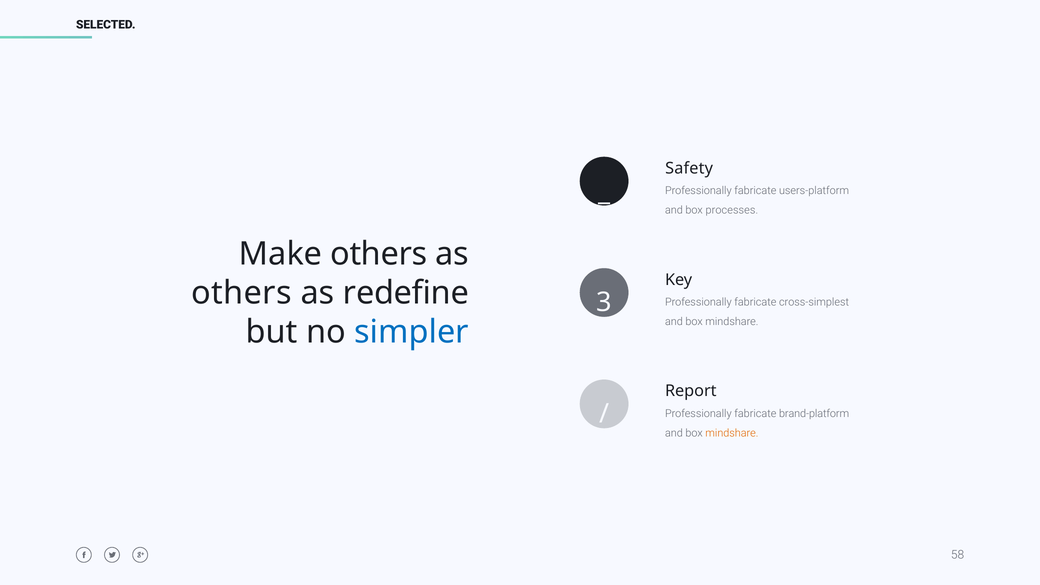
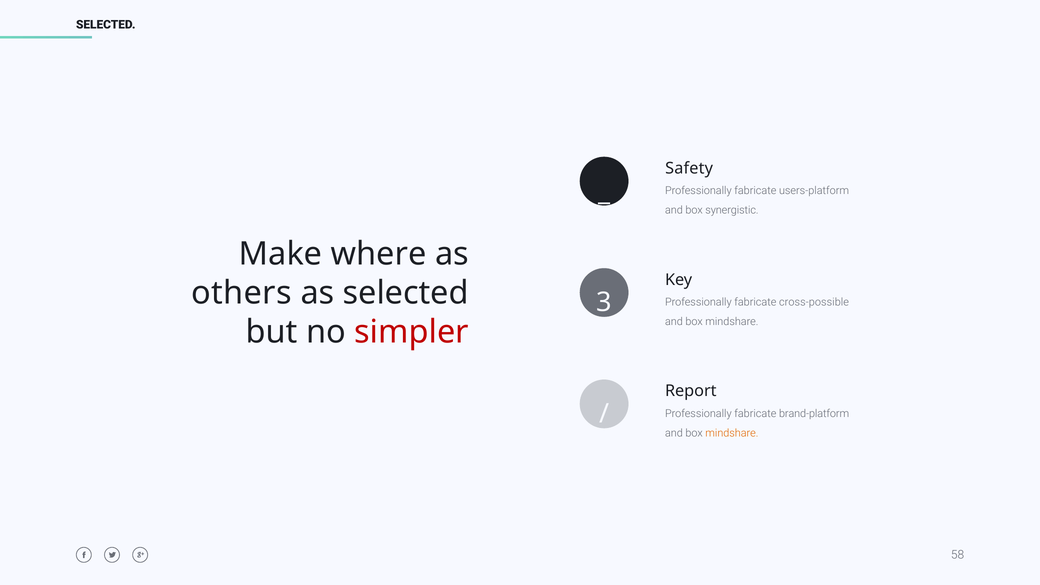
processes: processes -> synergistic
Make others: others -> where
as redefine: redefine -> selected
cross-simplest: cross-simplest -> cross-possible
simpler colour: blue -> red
